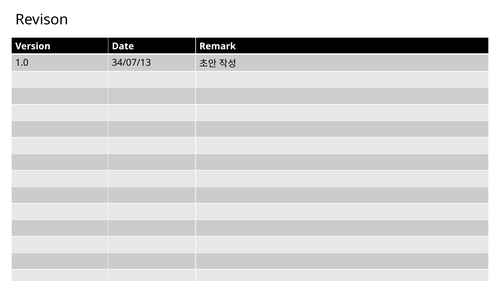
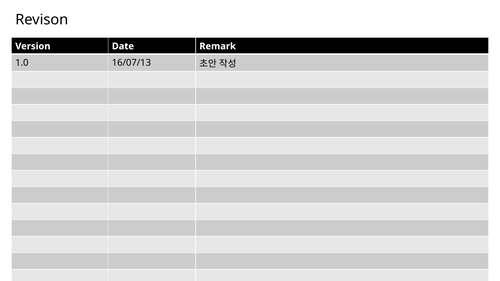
34/07/13: 34/07/13 -> 16/07/13
